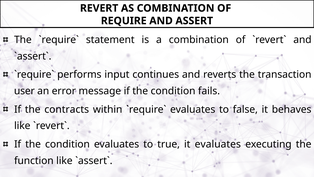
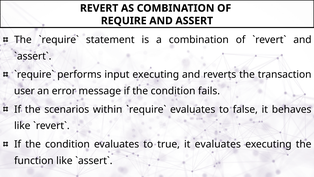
input continues: continues -> executing
contracts: contracts -> scenarios
